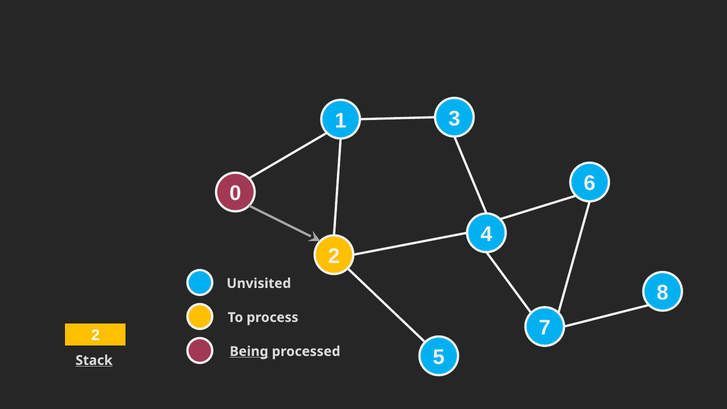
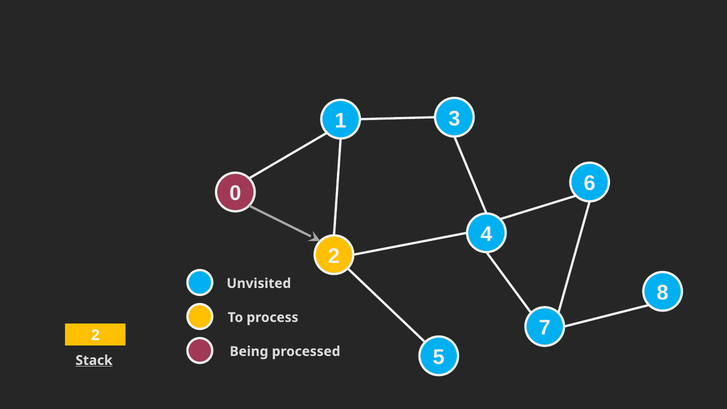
Being underline: present -> none
